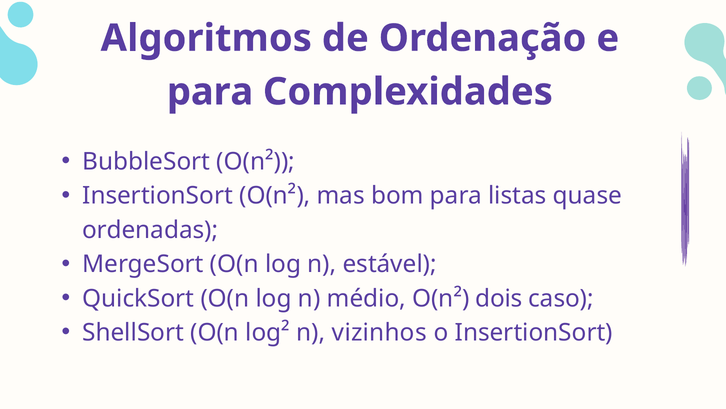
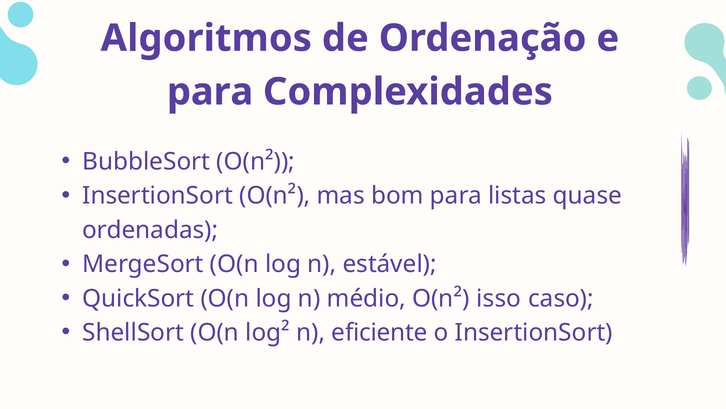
dois: dois -> isso
vizinhos: vizinhos -> eficiente
